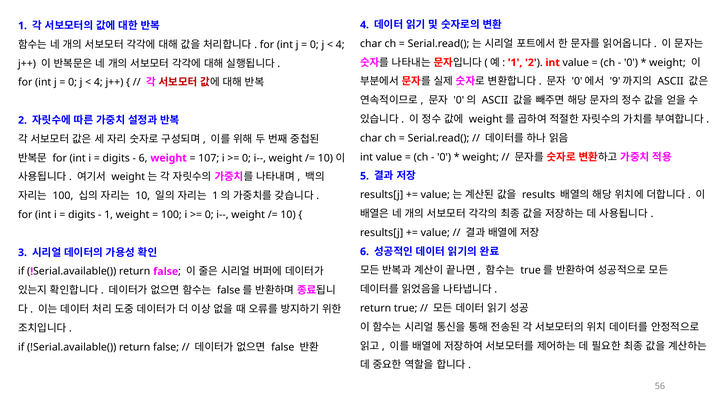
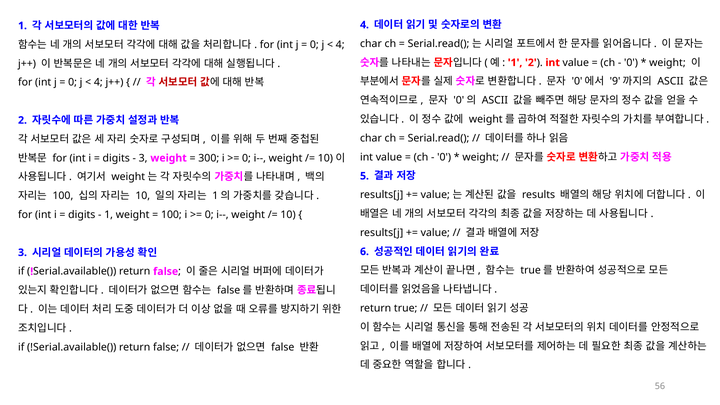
6 at (143, 158): 6 -> 3
107: 107 -> 300
